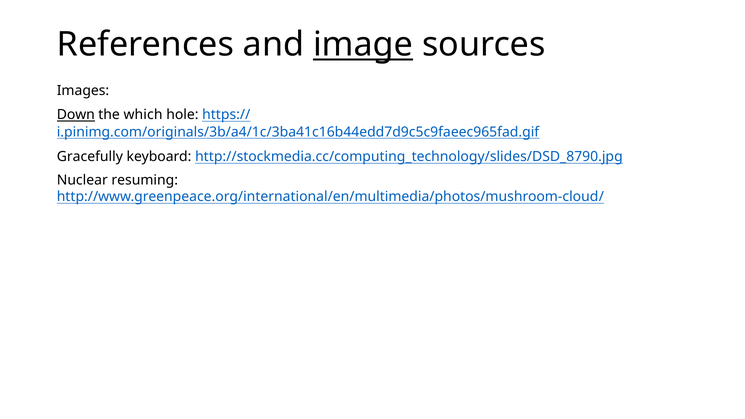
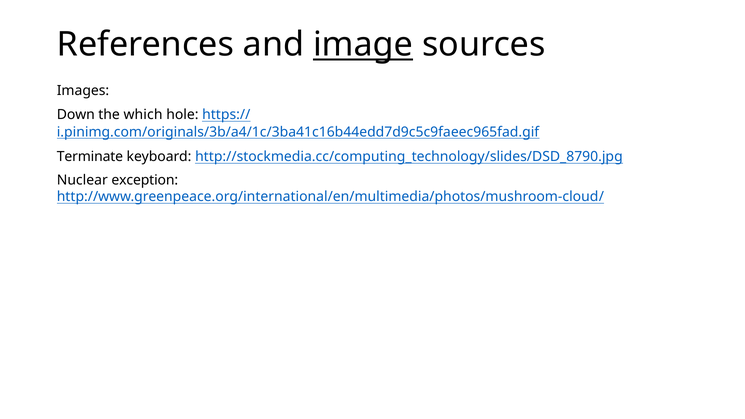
Down underline: present -> none
Gracefully: Gracefully -> Terminate
resuming: resuming -> exception
